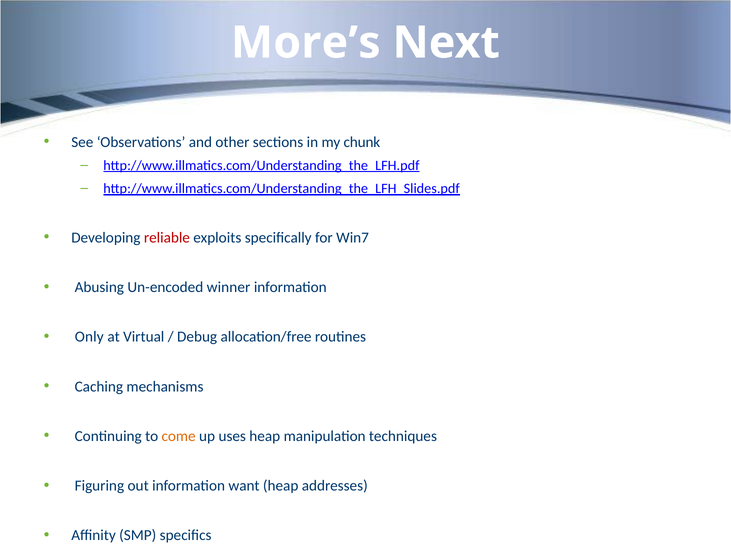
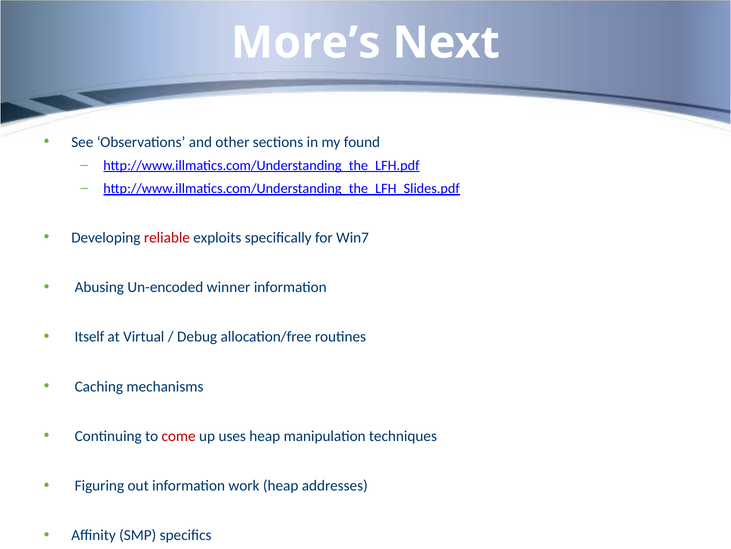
chunk: chunk -> found
Only: Only -> Itself
come colour: orange -> red
want: want -> work
